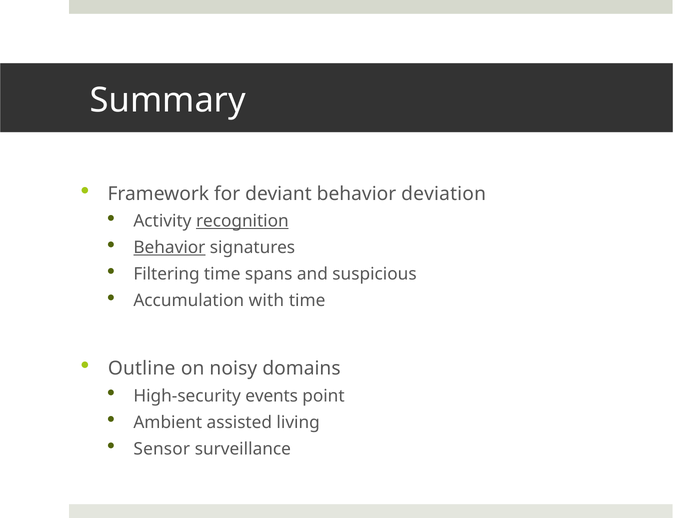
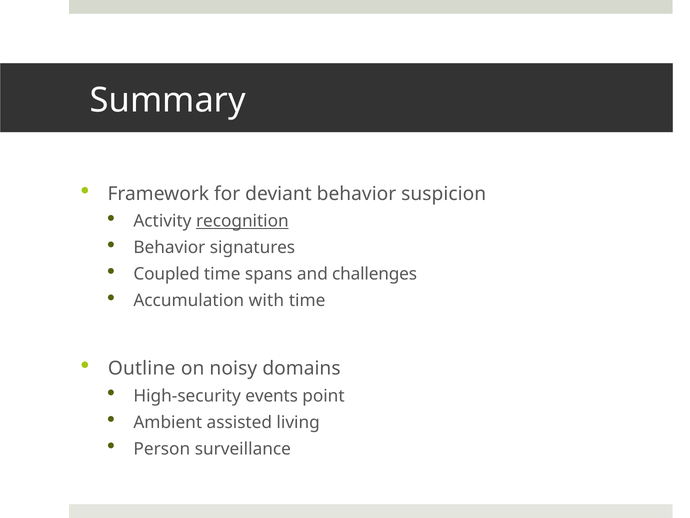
deviation: deviation -> suspicion
Behavior at (169, 248) underline: present -> none
Filtering: Filtering -> Coupled
suspicious: suspicious -> challenges
Sensor: Sensor -> Person
